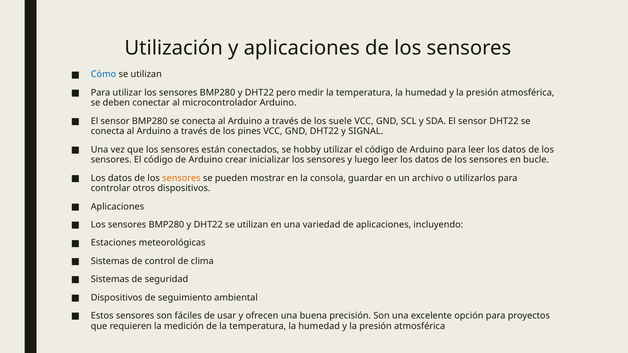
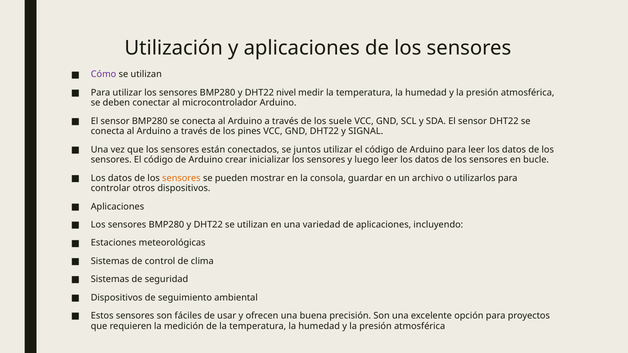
Cómo colour: blue -> purple
pero: pero -> nivel
hobby: hobby -> juntos
